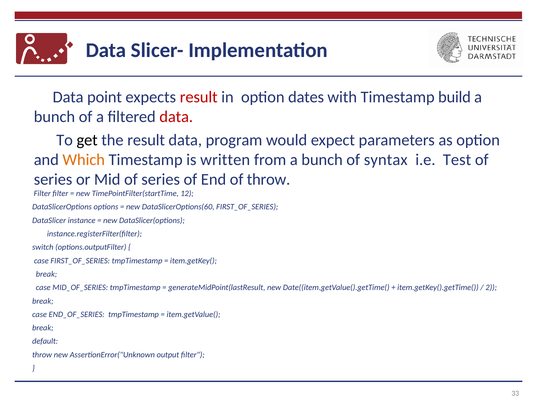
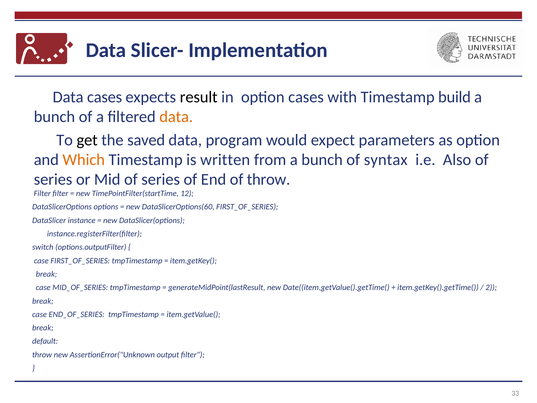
point at (105, 97): point -> cases
result at (199, 97) colour: red -> black
option dates: dates -> cases
data at (176, 117) colour: red -> orange
the result: result -> saved
Test: Test -> Also
